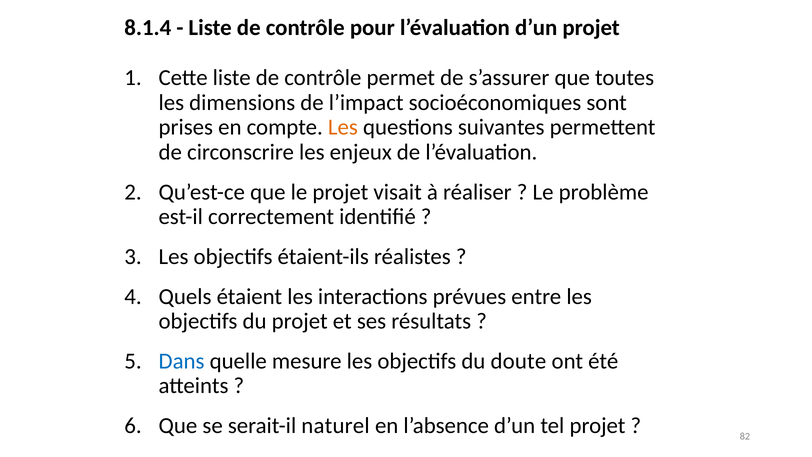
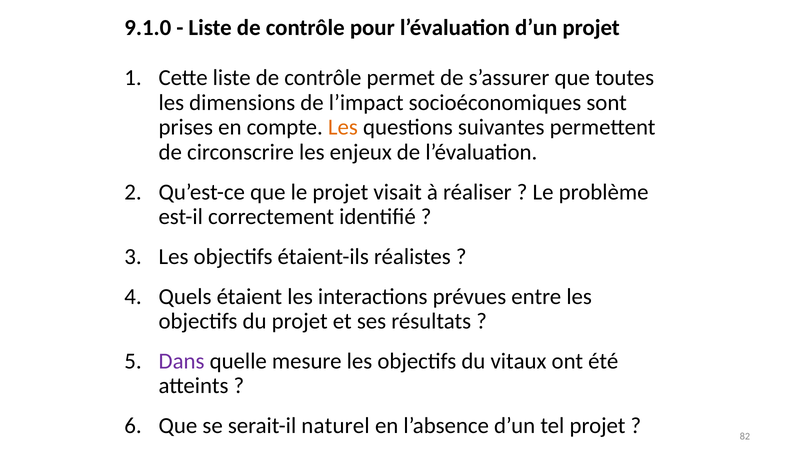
8.1.4: 8.1.4 -> 9.1.0
Dans colour: blue -> purple
doute: doute -> vitaux
